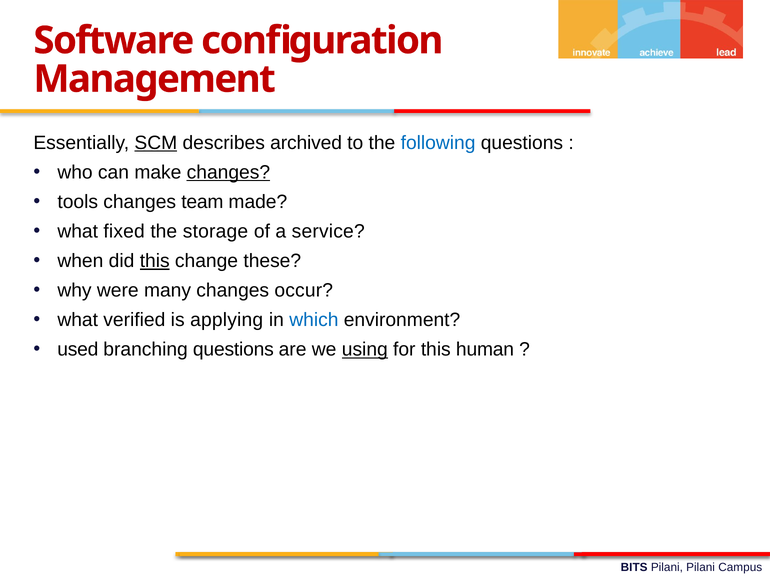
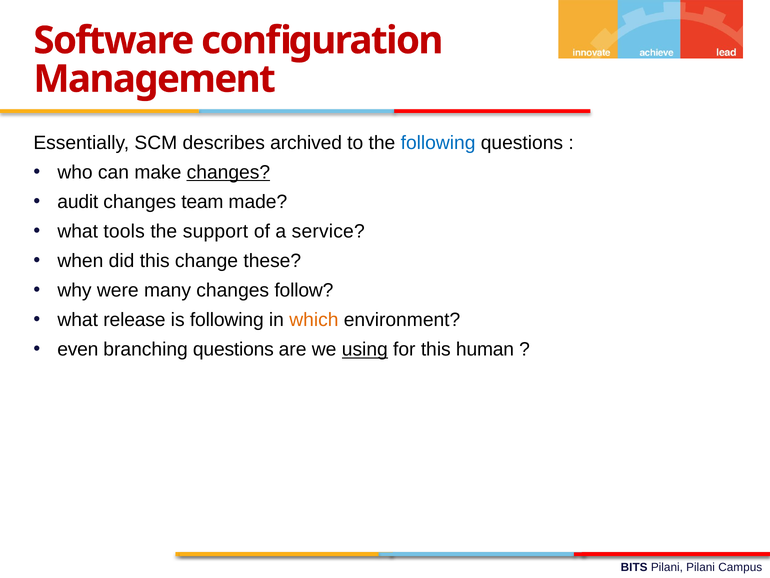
SCM underline: present -> none
tools: tools -> audit
fixed: fixed -> tools
storage: storage -> support
this at (155, 261) underline: present -> none
occur: occur -> follow
verified: verified -> release
is applying: applying -> following
which colour: blue -> orange
used: used -> even
